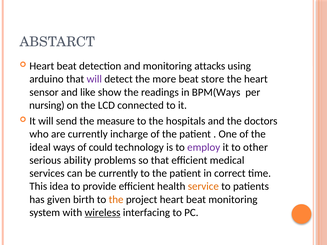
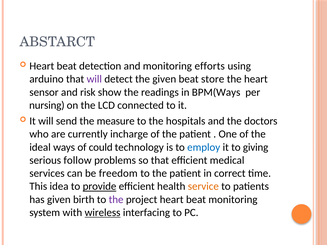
attacks: attacks -> efforts
the more: more -> given
like: like -> risk
employ colour: purple -> blue
other: other -> giving
ability: ability -> follow
be currently: currently -> freedom
provide underline: none -> present
the at (116, 200) colour: orange -> purple
